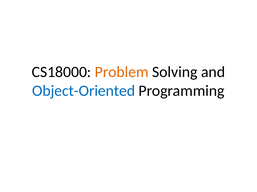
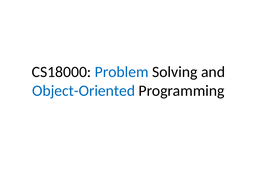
Problem colour: orange -> blue
